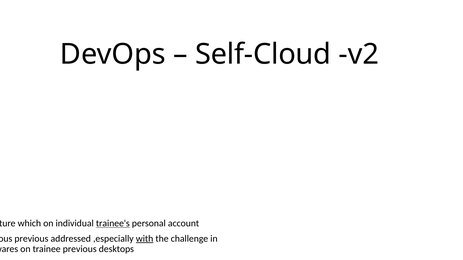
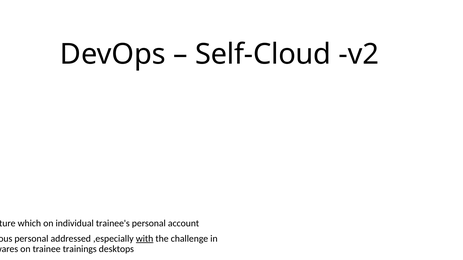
trainee's underline: present -> none
previous at (31, 239): previous -> personal
trainee previous: previous -> trainings
